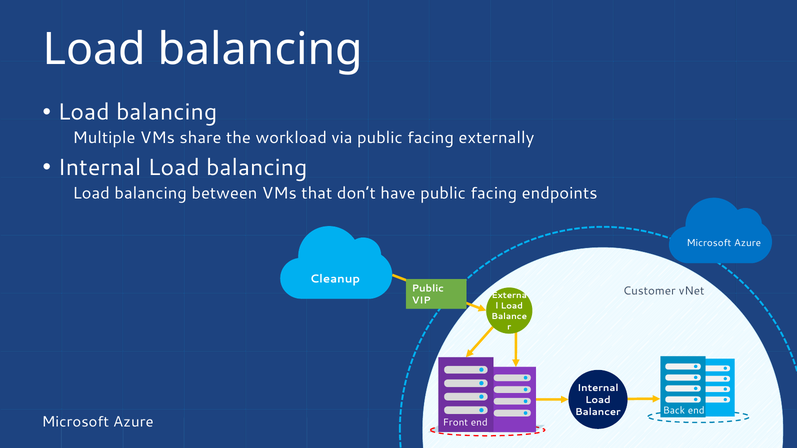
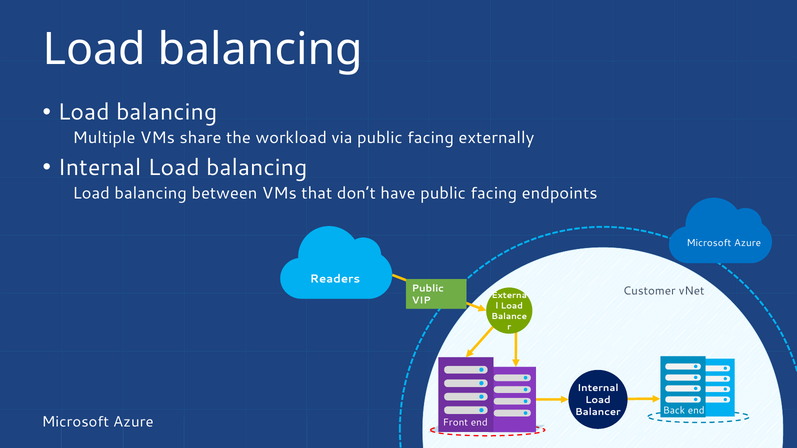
Cleanup: Cleanup -> Readers
